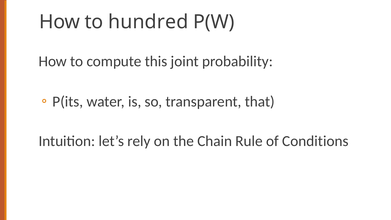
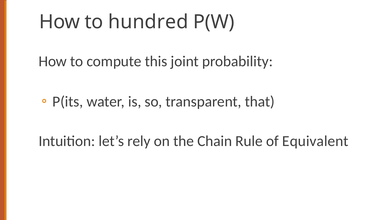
Conditions: Conditions -> Equivalent
